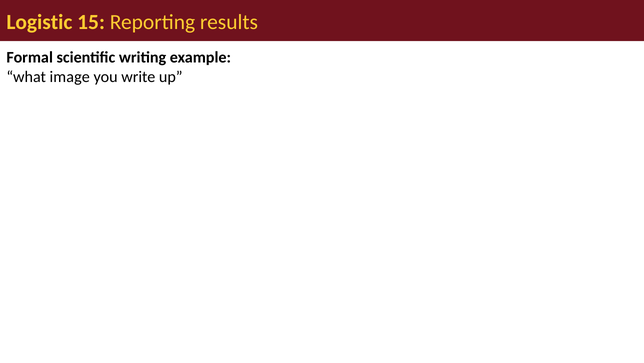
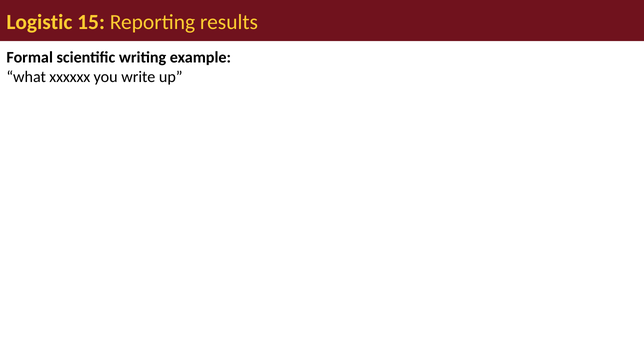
image: image -> xxxxxx
